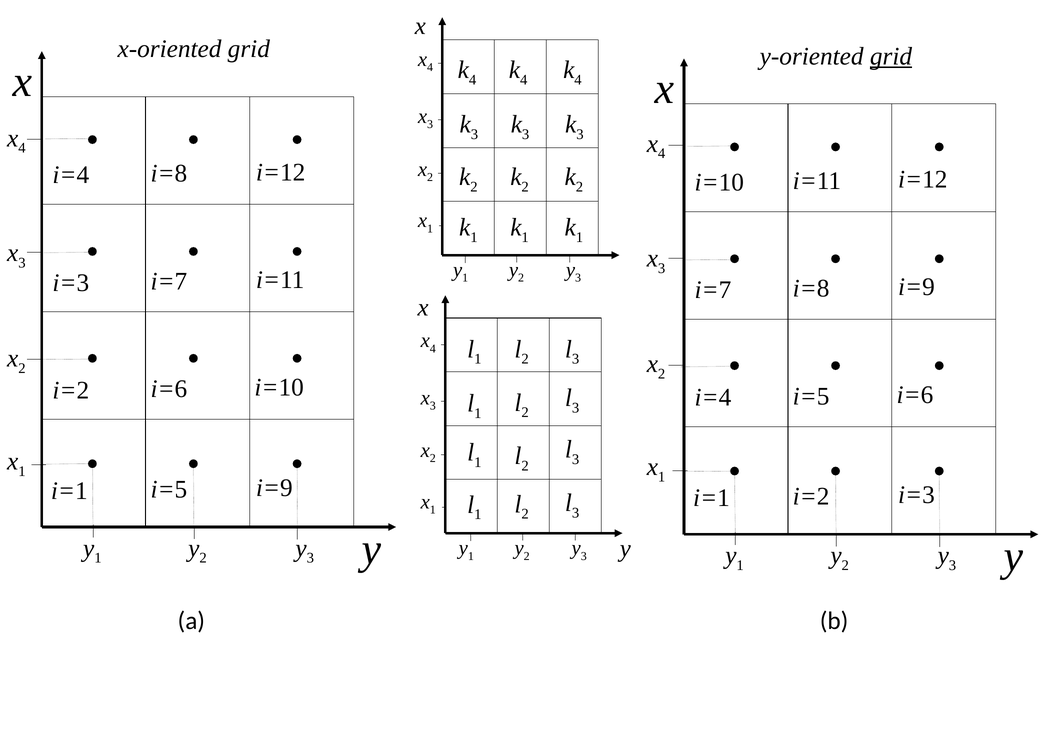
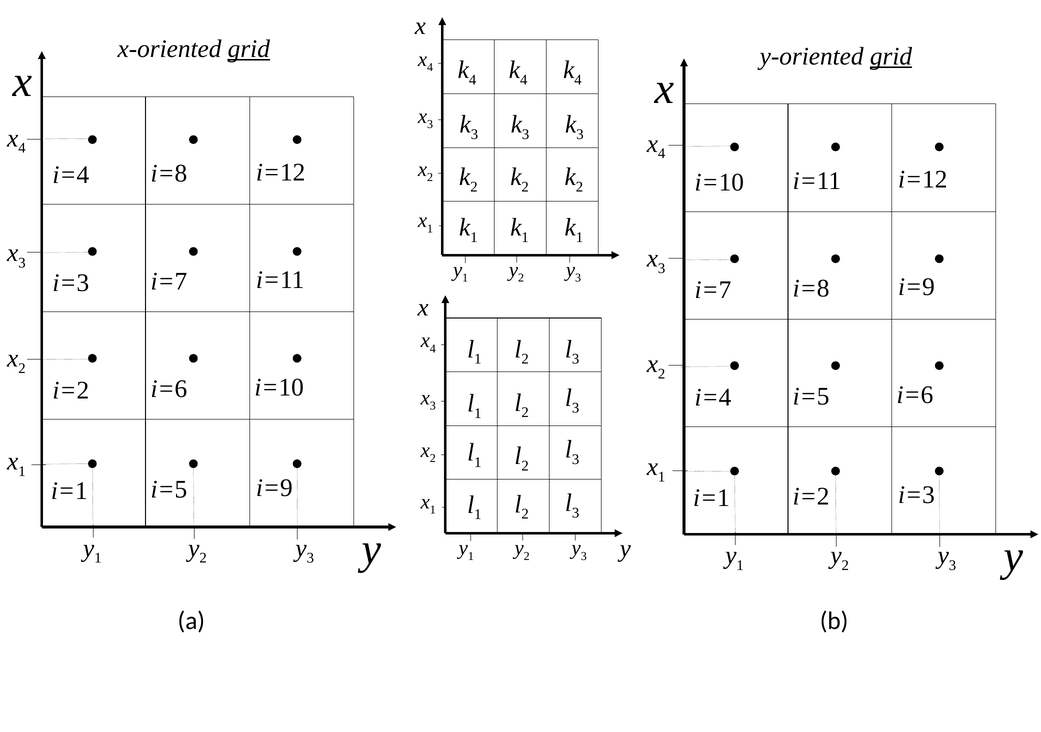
grid at (249, 49) underline: none -> present
